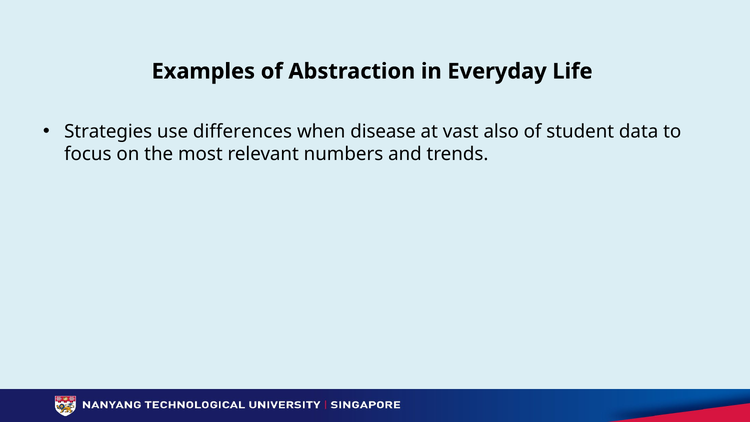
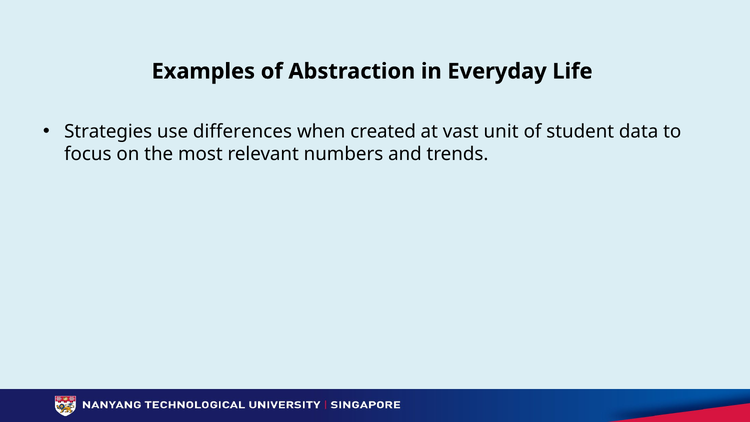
disease: disease -> created
also: also -> unit
